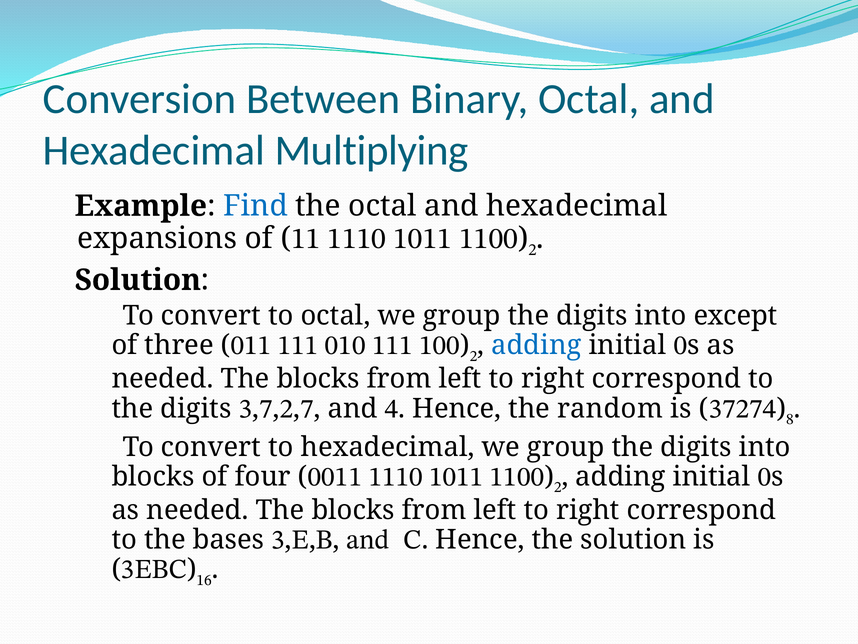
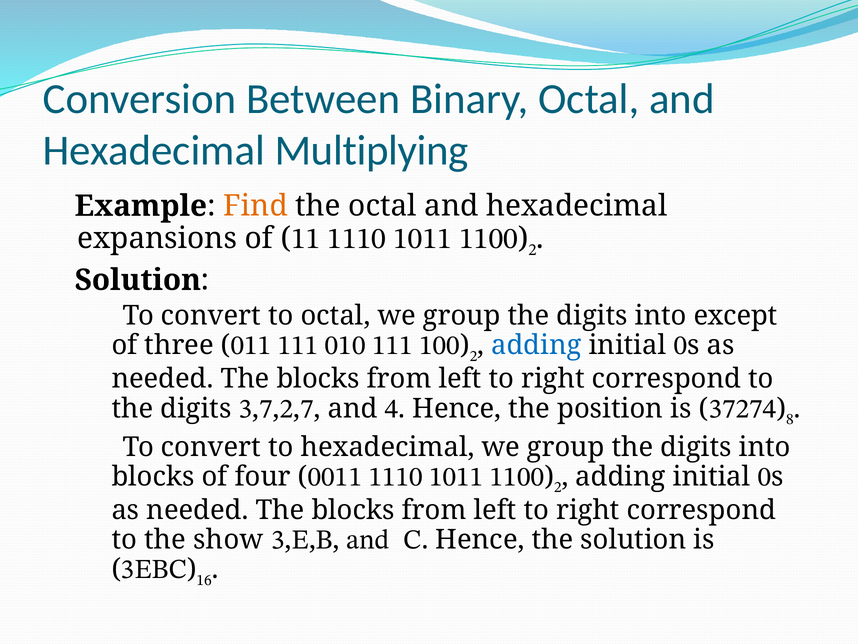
Find colour: blue -> orange
random: random -> position
bases: bases -> show
